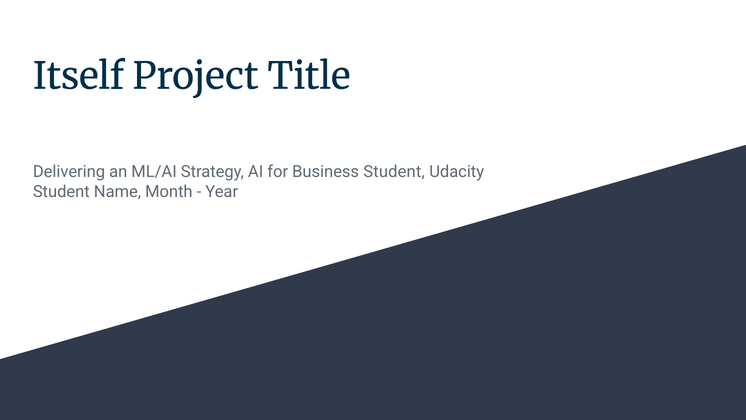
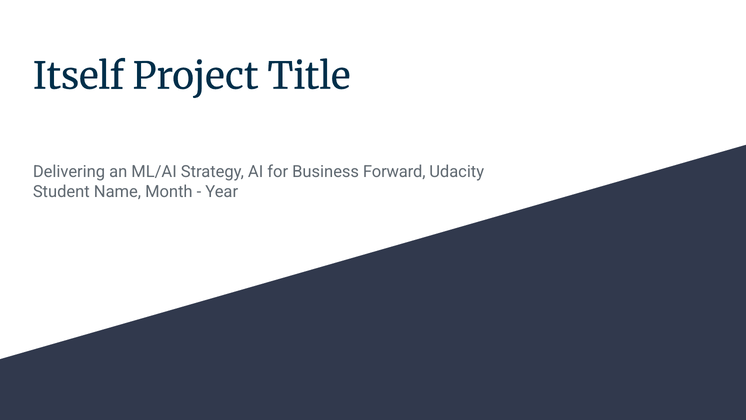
Business Student: Student -> Forward
